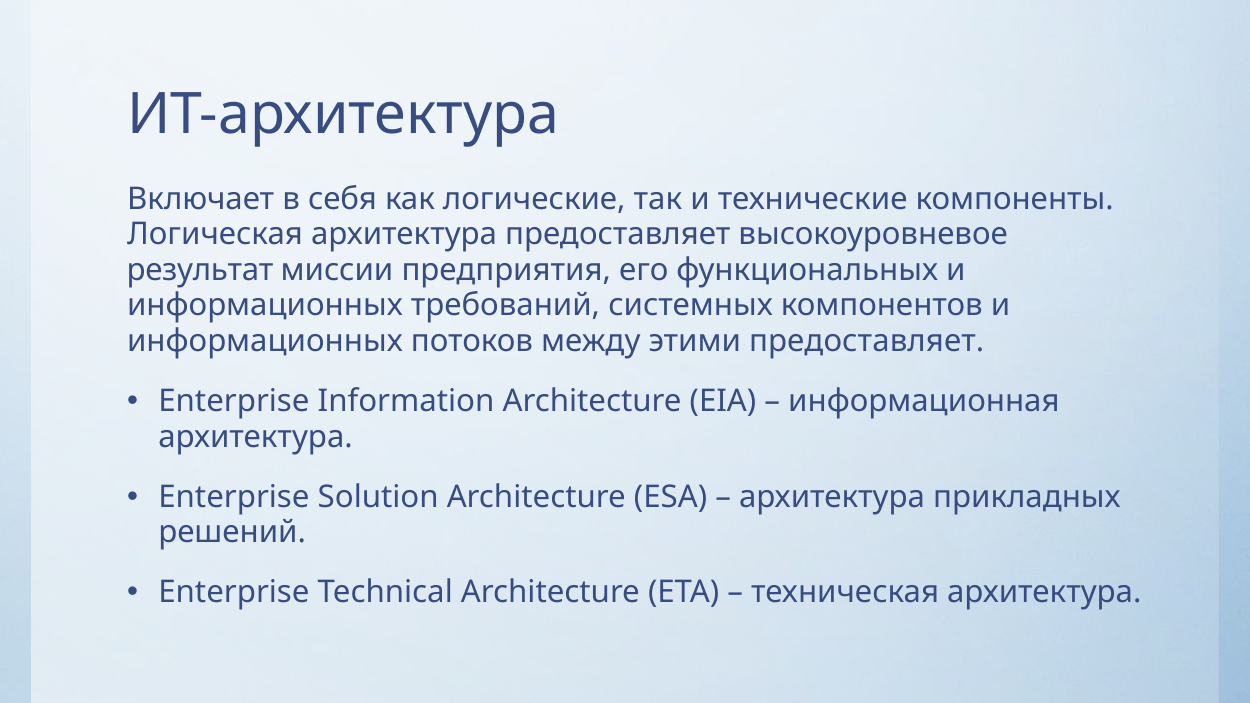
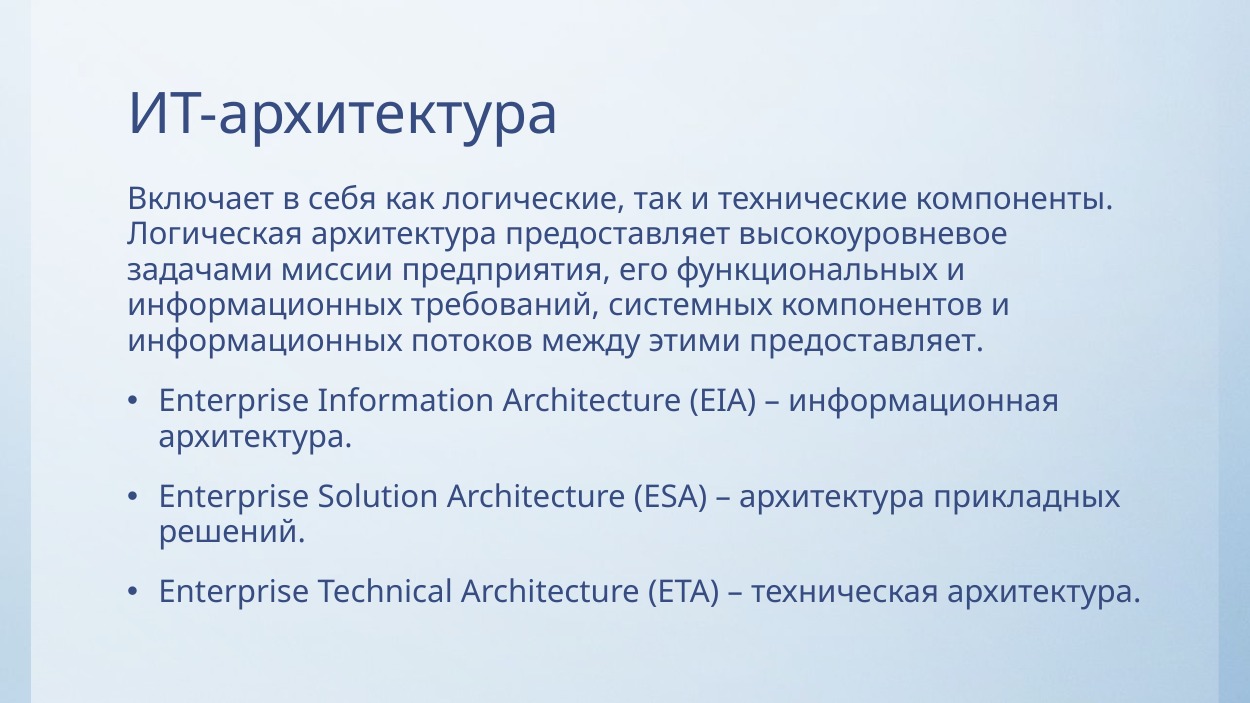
результат: результат -> задачами
